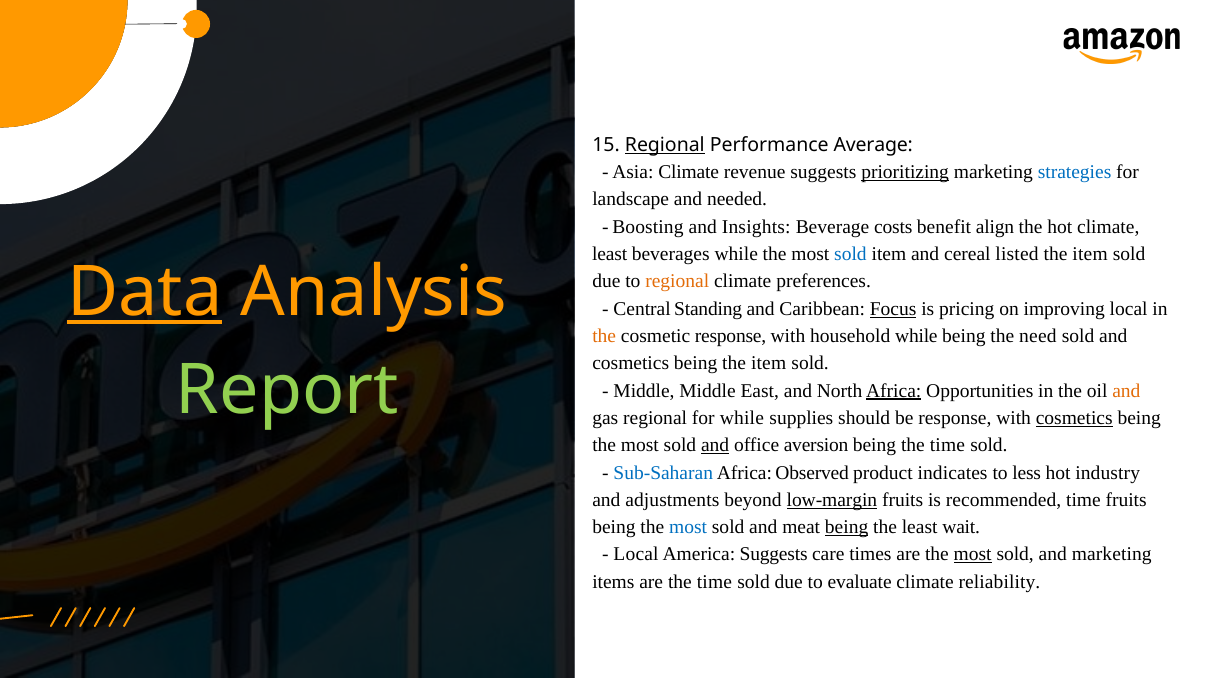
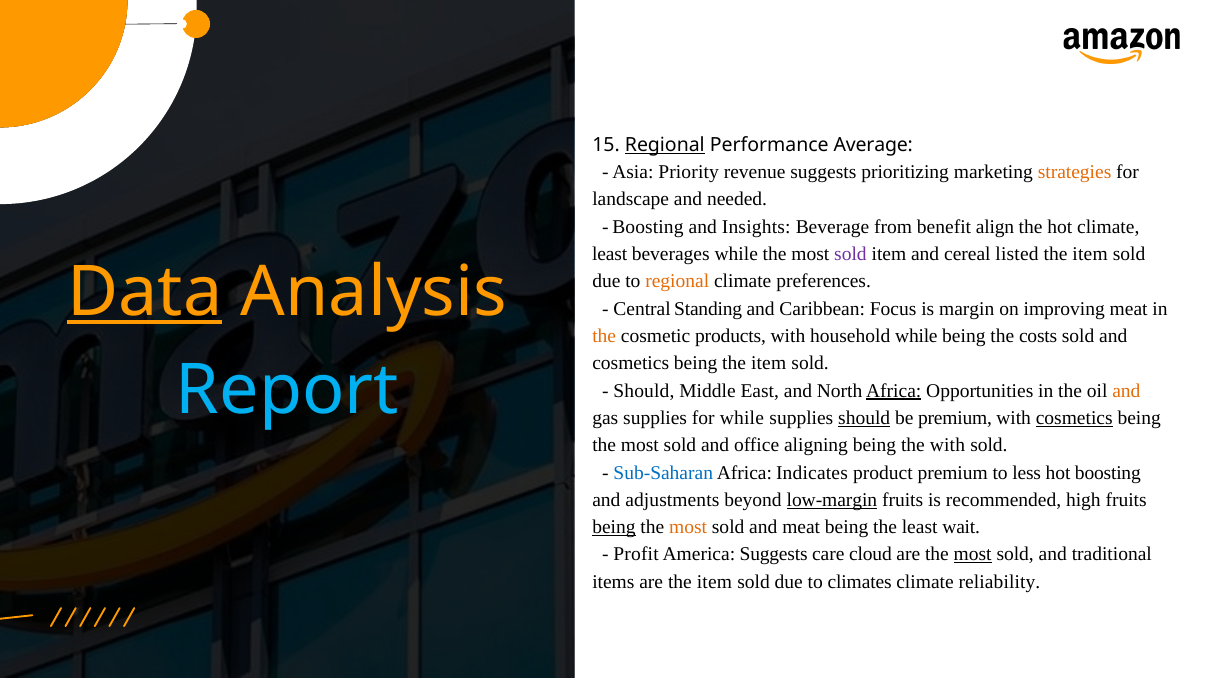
Asia Climate: Climate -> Priority
prioritizing underline: present -> none
strategies colour: blue -> orange
costs: costs -> from
sold at (850, 254) colour: blue -> purple
Focus underline: present -> none
pricing: pricing -> margin
improving local: local -> meat
cosmetic response: response -> products
need: need -> costs
Report colour: light green -> light blue
Middle at (644, 391): Middle -> Should
gas regional: regional -> supplies
should at (864, 418) underline: none -> present
be response: response -> premium
and at (715, 446) underline: present -> none
aversion: aversion -> aligning
being the time: time -> with
Observed: Observed -> Indicates
product indicates: indicates -> premium
hot industry: industry -> boosting
recommended time: time -> high
being at (614, 527) underline: none -> present
most at (688, 527) colour: blue -> orange
being at (847, 527) underline: present -> none
Local at (636, 555): Local -> Profit
times: times -> cloud
and marketing: marketing -> traditional
are the time: time -> item
evaluate: evaluate -> climates
